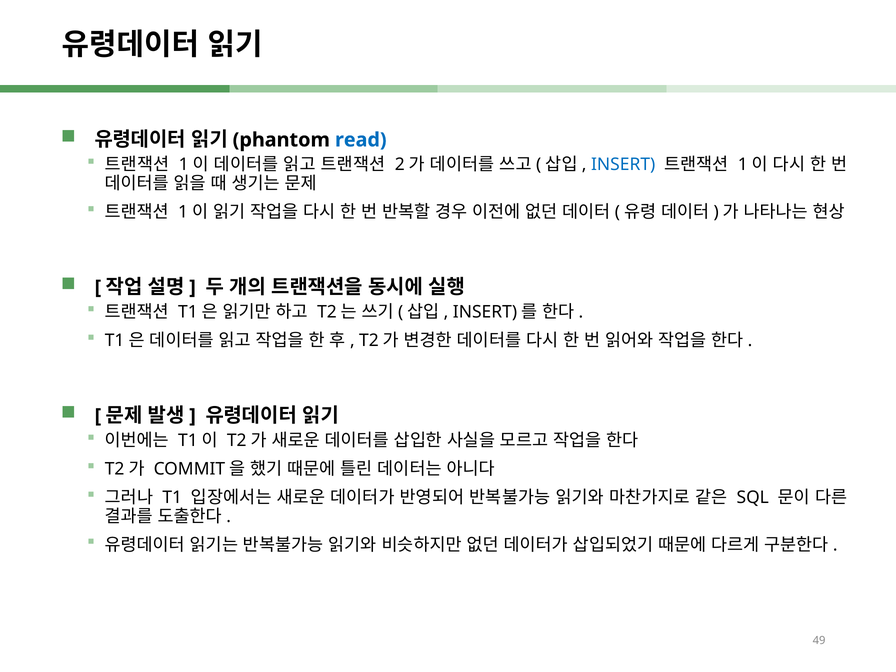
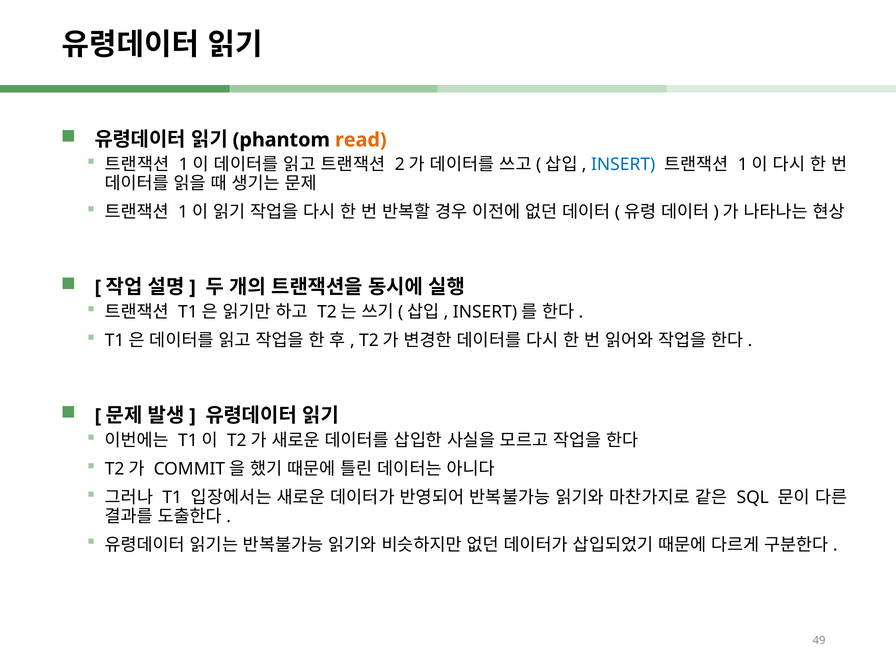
read colour: blue -> orange
